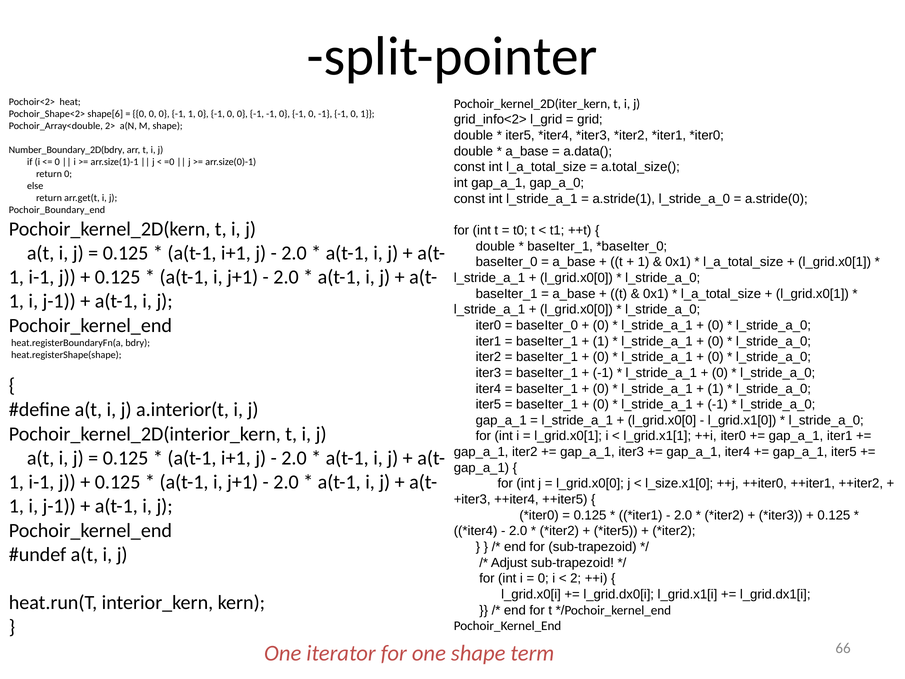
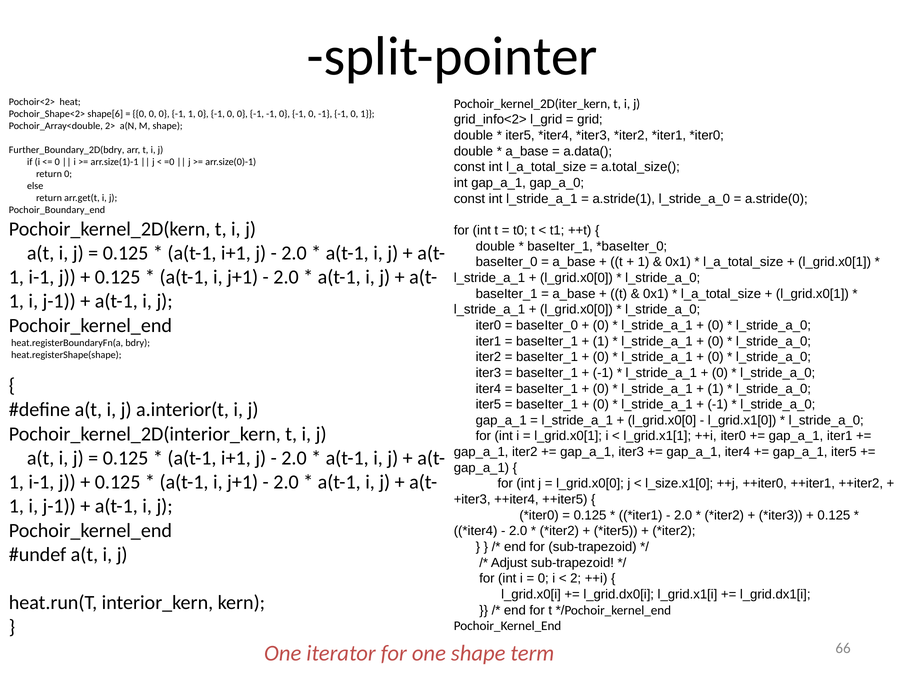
Number_Boundary_2D(bdry: Number_Boundary_2D(bdry -> Further_Boundary_2D(bdry
